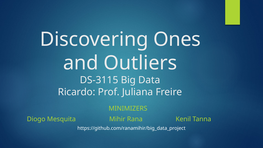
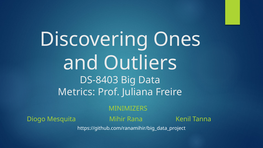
DS-3115: DS-3115 -> DS-8403
Ricardo: Ricardo -> Metrics
